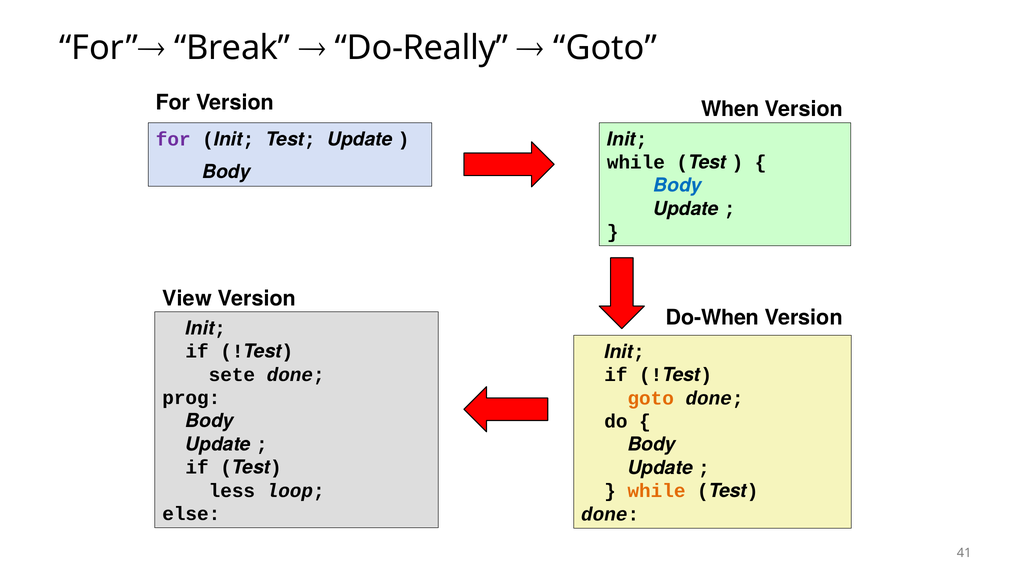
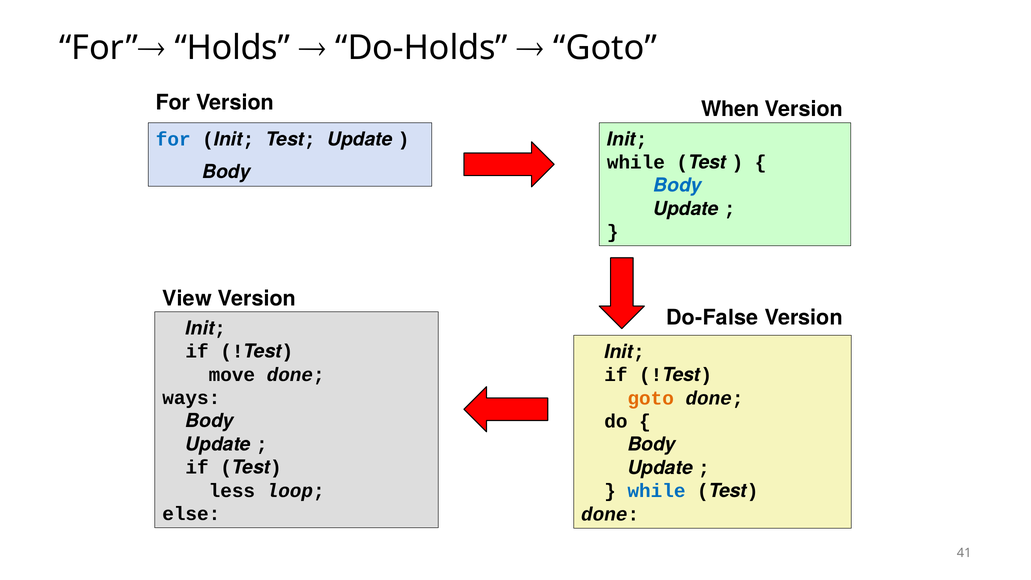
Break: Break -> Holds
Do-Really: Do-Really -> Do-Holds
for at (173, 139) colour: purple -> blue
Do-When: Do-When -> Do-False
sete: sete -> move
prog: prog -> ways
while at (657, 491) colour: orange -> blue
